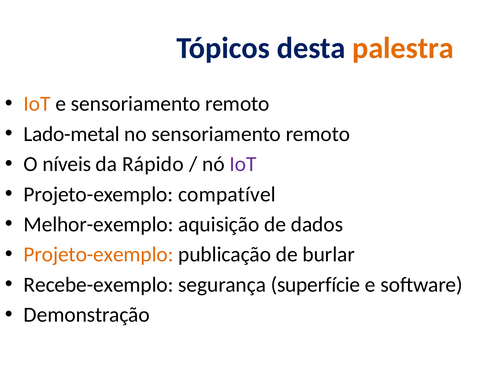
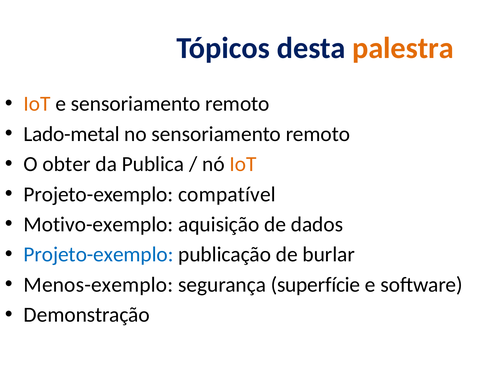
níveis: níveis -> obter
Rápido: Rápido -> Publica
IoT at (243, 164) colour: purple -> orange
Melhor-exemplo: Melhor-exemplo -> Motivo-exemplo
Projeto-exemplo at (99, 254) colour: orange -> blue
Recebe-exemplo: Recebe-exemplo -> Menos-exemplo
